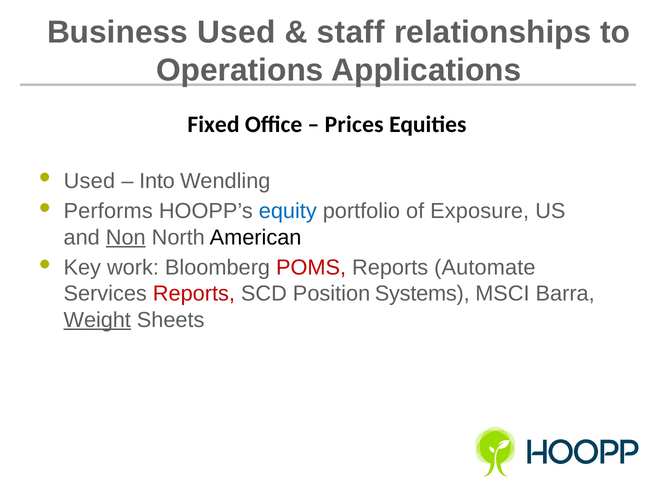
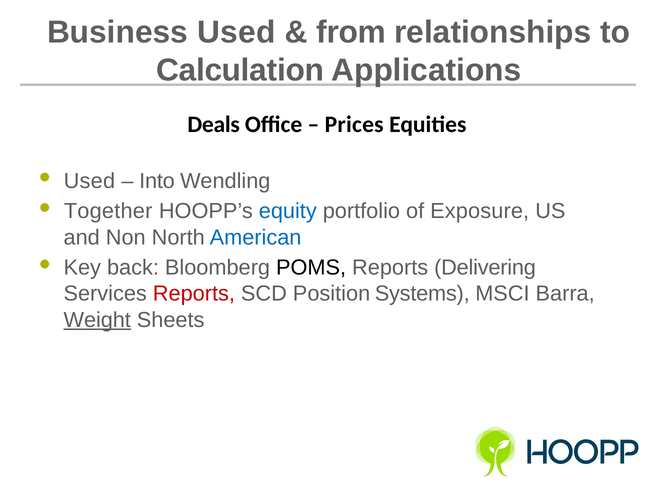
staff: staff -> from
Operations: Operations -> Calculation
Fixed: Fixed -> Deals
Performs: Performs -> Together
Non underline: present -> none
American colour: black -> blue
work: work -> back
POMS colour: red -> black
Automate: Automate -> Delivering
